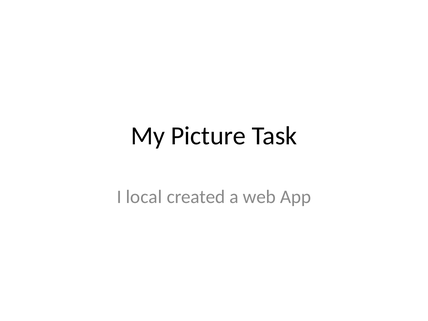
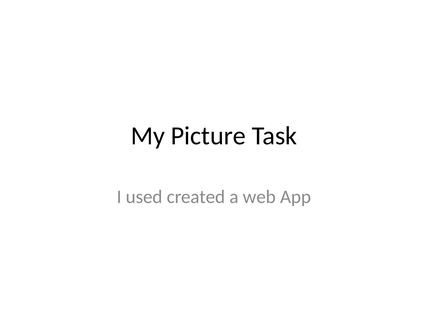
local: local -> used
